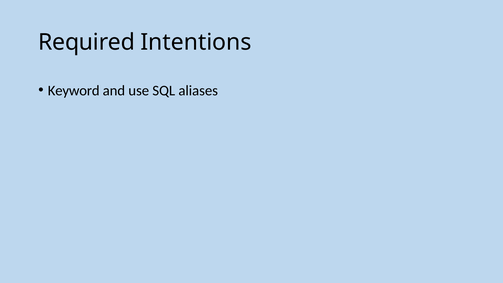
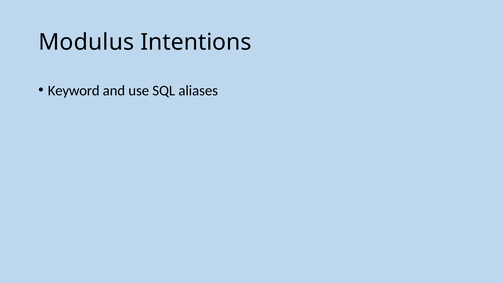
Required: Required -> Modulus
